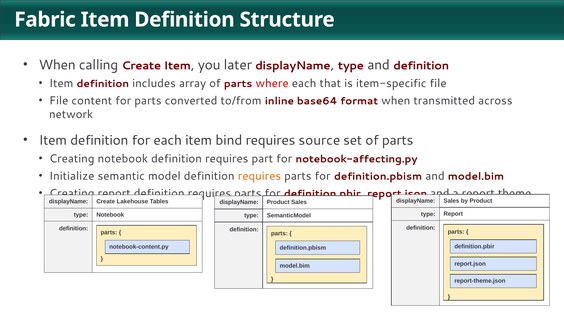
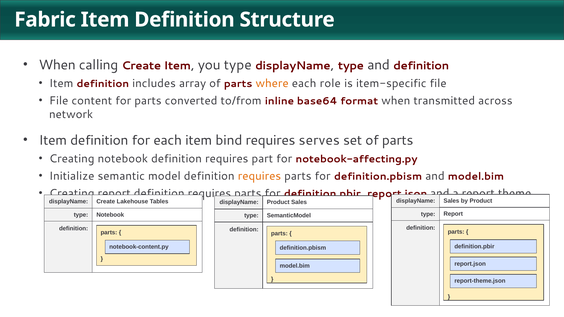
you later: later -> type
where colour: red -> orange
that: that -> role
source: source -> serves
